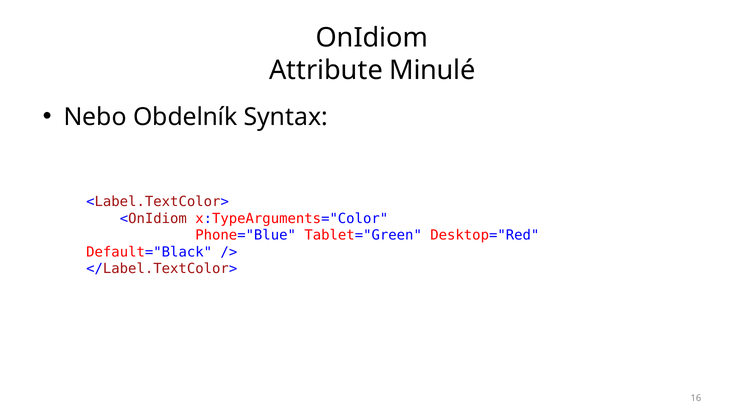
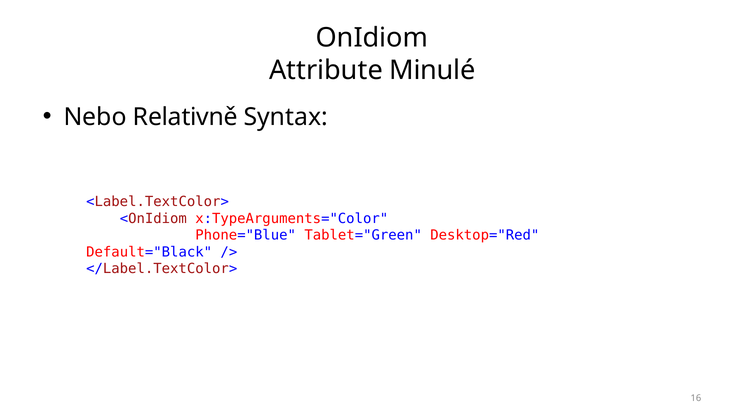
Obdelník: Obdelník -> Relativně
